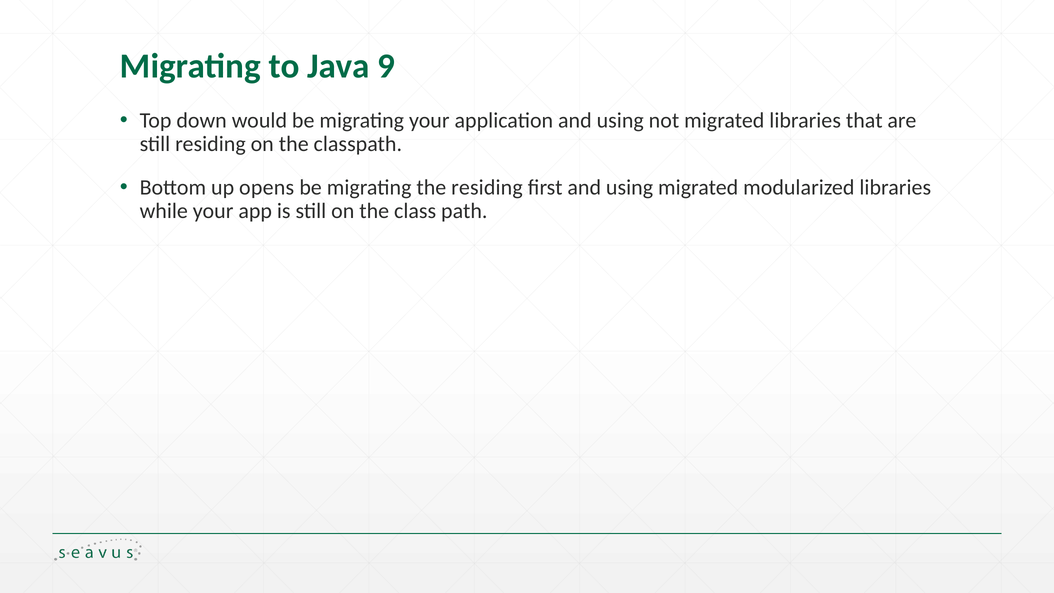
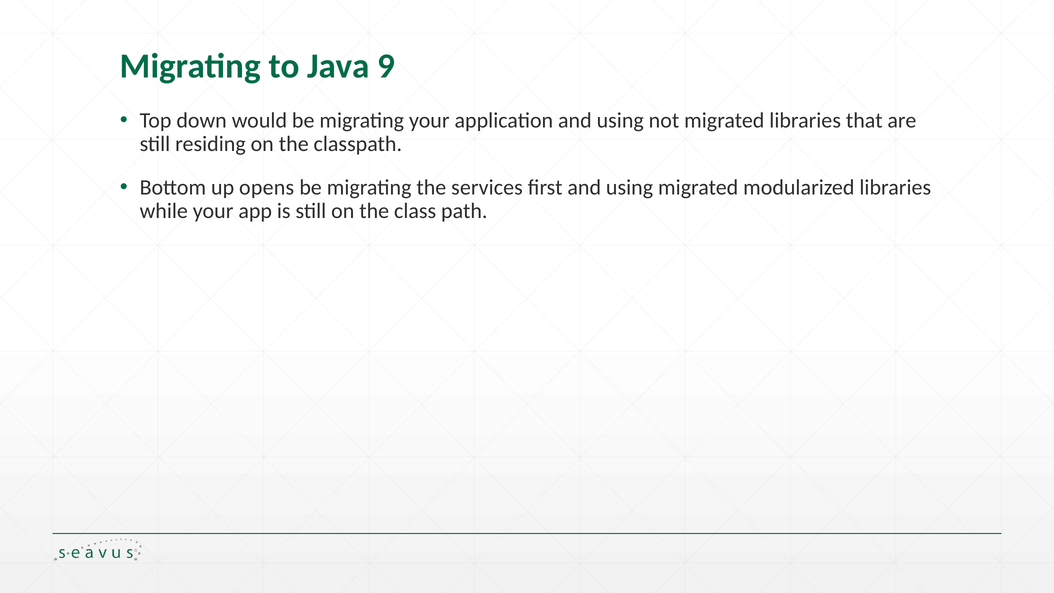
the residing: residing -> services
